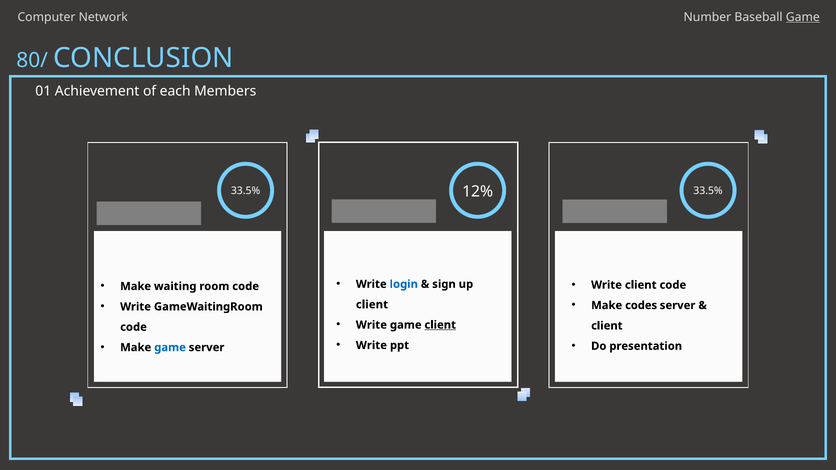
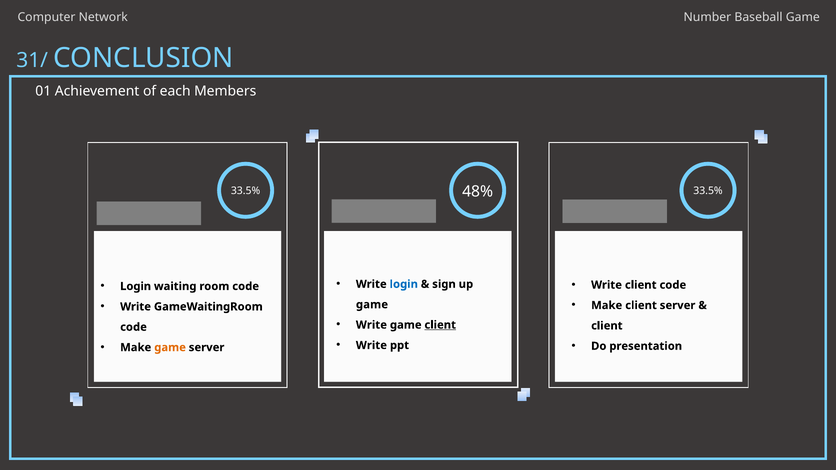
Game at (803, 17) underline: present -> none
80/: 80/ -> 31/
12%: 12% -> 48%
Make at (136, 286): Make -> Login
Make codes: codes -> client
client at (372, 305): client -> game
game at (170, 348) colour: blue -> orange
